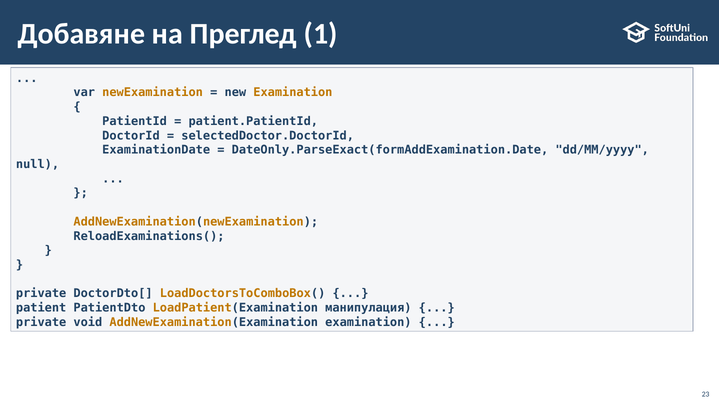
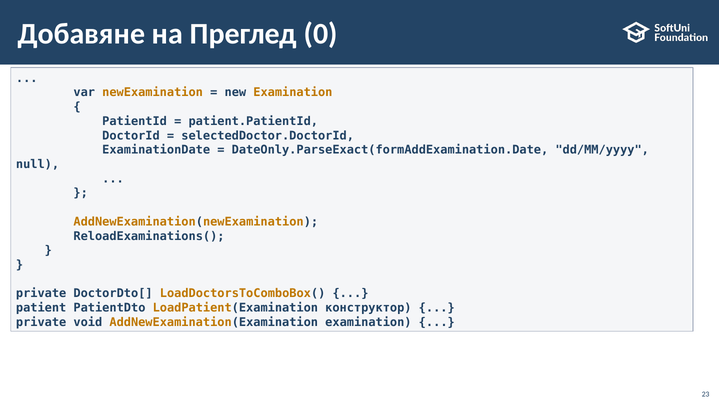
1: 1 -> 0
манипулация: манипулация -> конструктор
